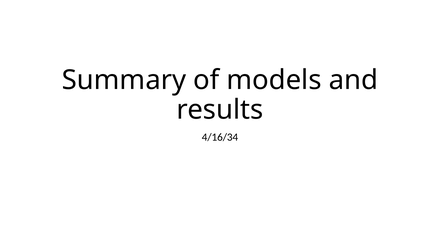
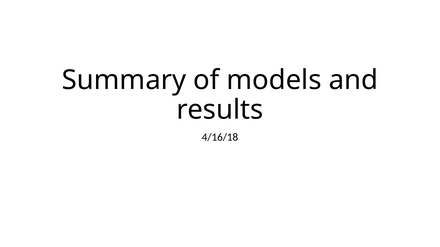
4/16/34: 4/16/34 -> 4/16/18
